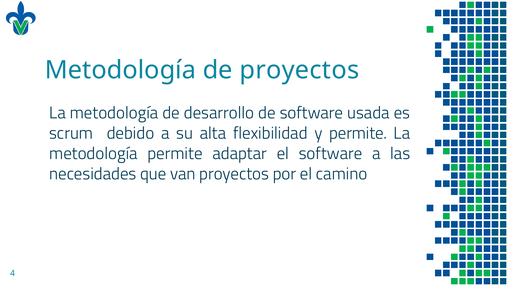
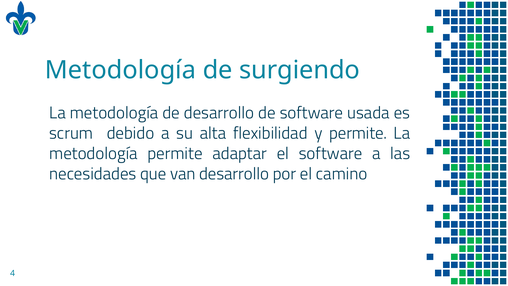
de proyectos: proyectos -> surgiendo
van proyectos: proyectos -> desarrollo
